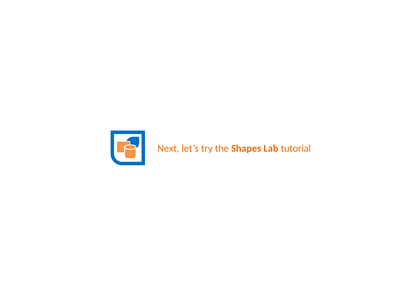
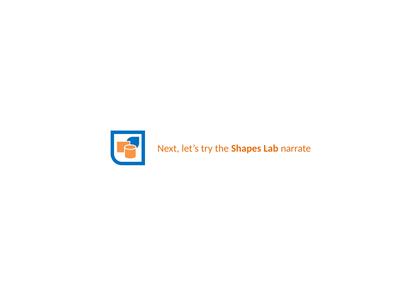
tutorial: tutorial -> narrate
